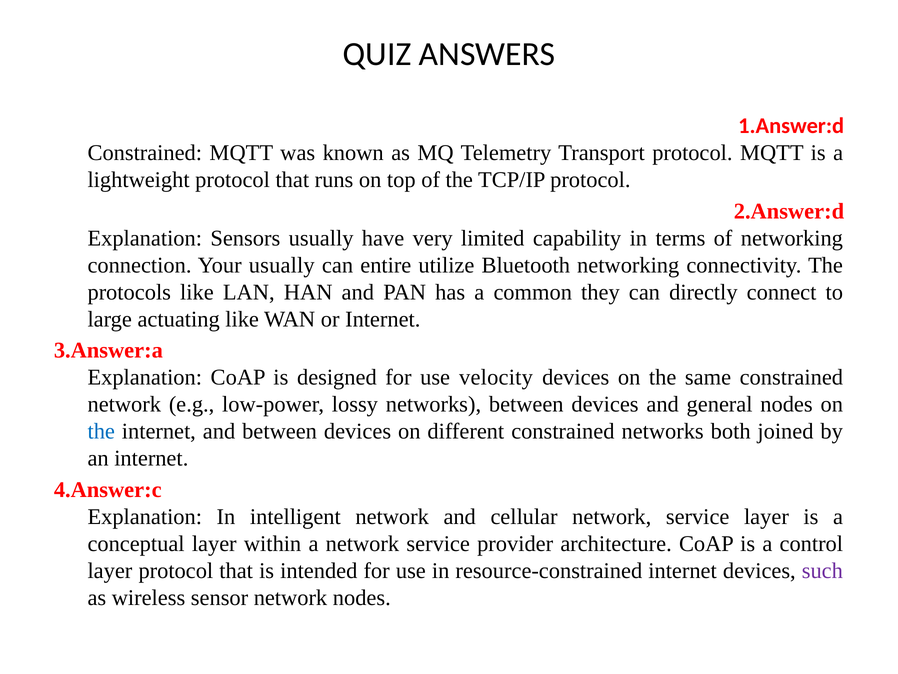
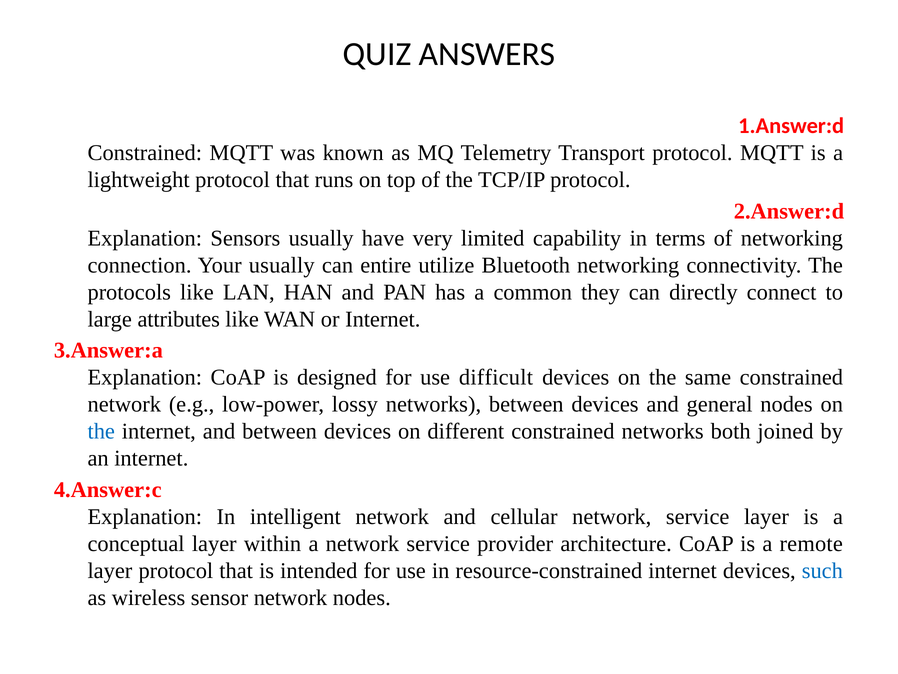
actuating: actuating -> attributes
velocity: velocity -> difficult
control: control -> remote
such colour: purple -> blue
